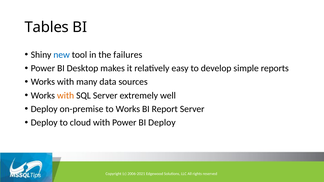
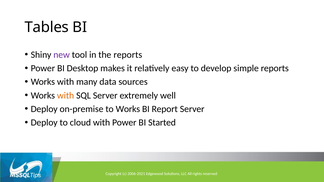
new colour: blue -> purple
the failures: failures -> reports
BI Deploy: Deploy -> Started
